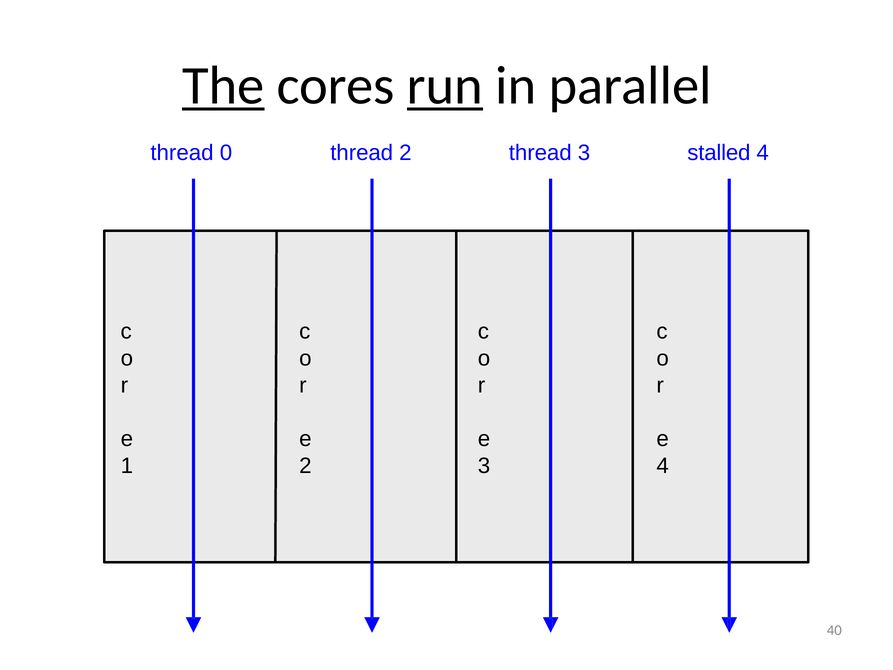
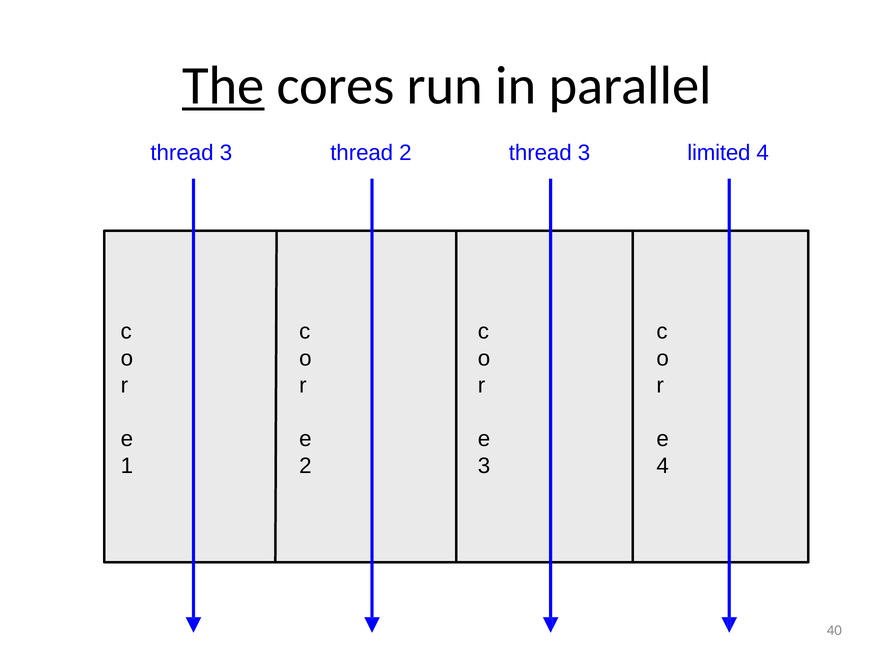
run underline: present -> none
0 at (226, 153): 0 -> 3
stalled: stalled -> limited
